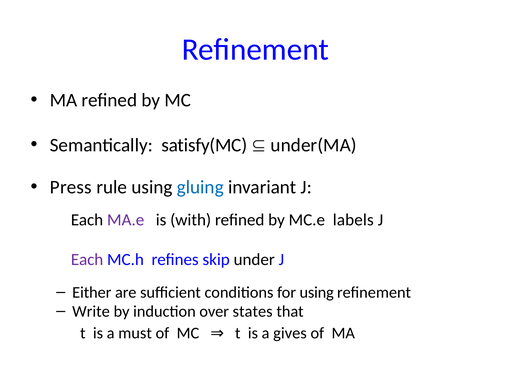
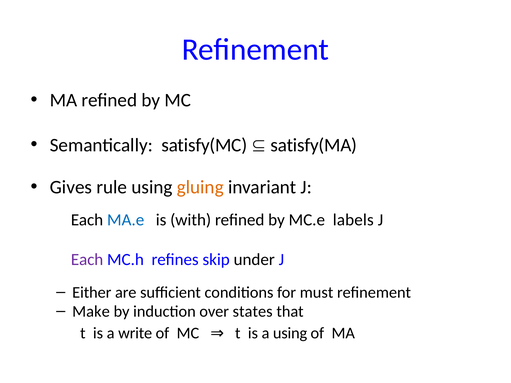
under(MA: under(MA -> satisfy(MA
Press: Press -> Gives
gluing colour: blue -> orange
MA.e colour: purple -> blue
for using: using -> must
Write: Write -> Make
must: must -> write
a gives: gives -> using
